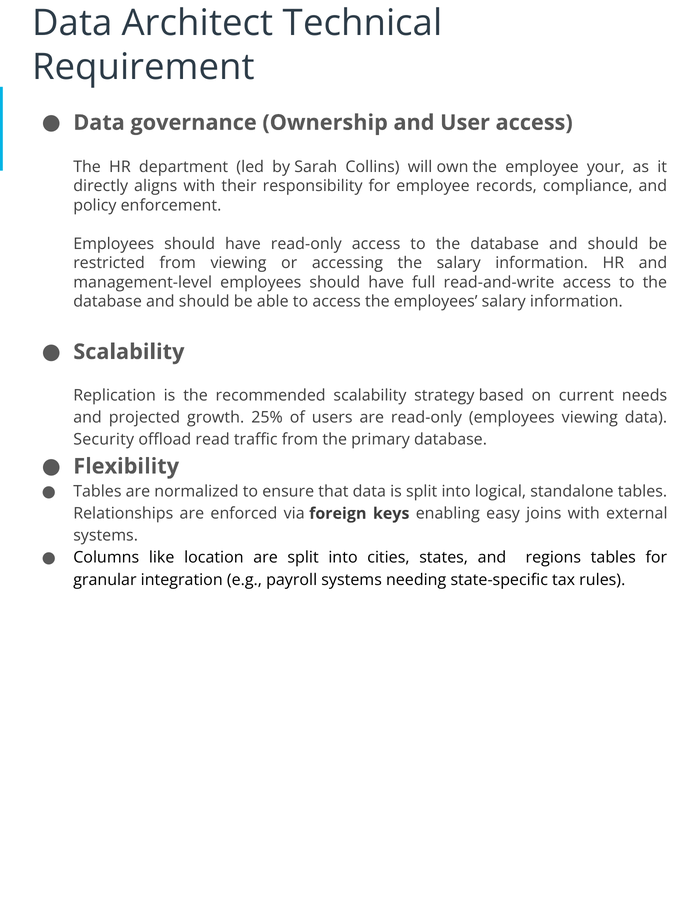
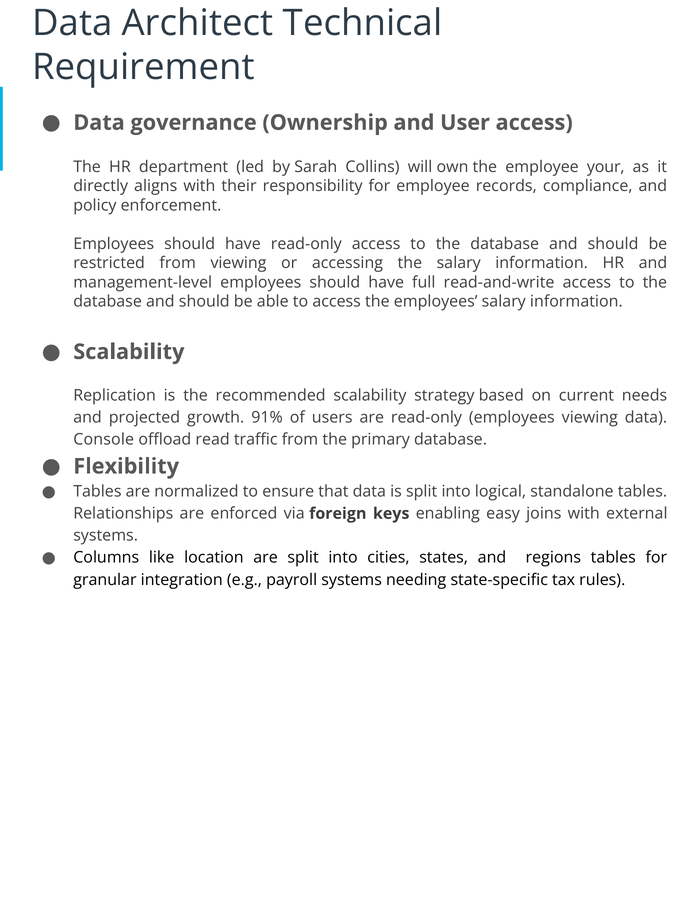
25%: 25% -> 91%
Security: Security -> Console
